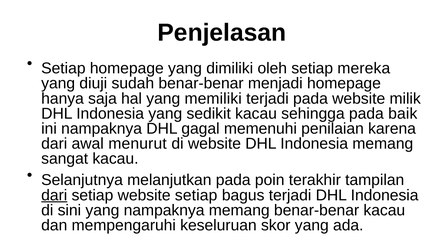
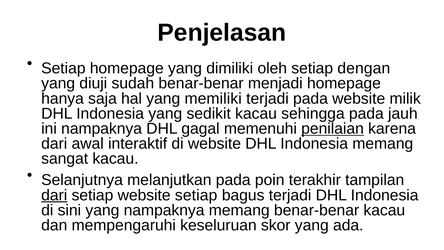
mereka: mereka -> dengan
baik: baik -> jauh
penilaian underline: none -> present
menurut: menurut -> interaktif
